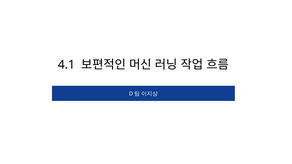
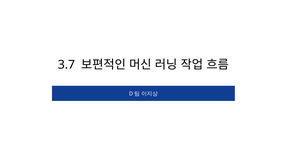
4.1: 4.1 -> 3.7
